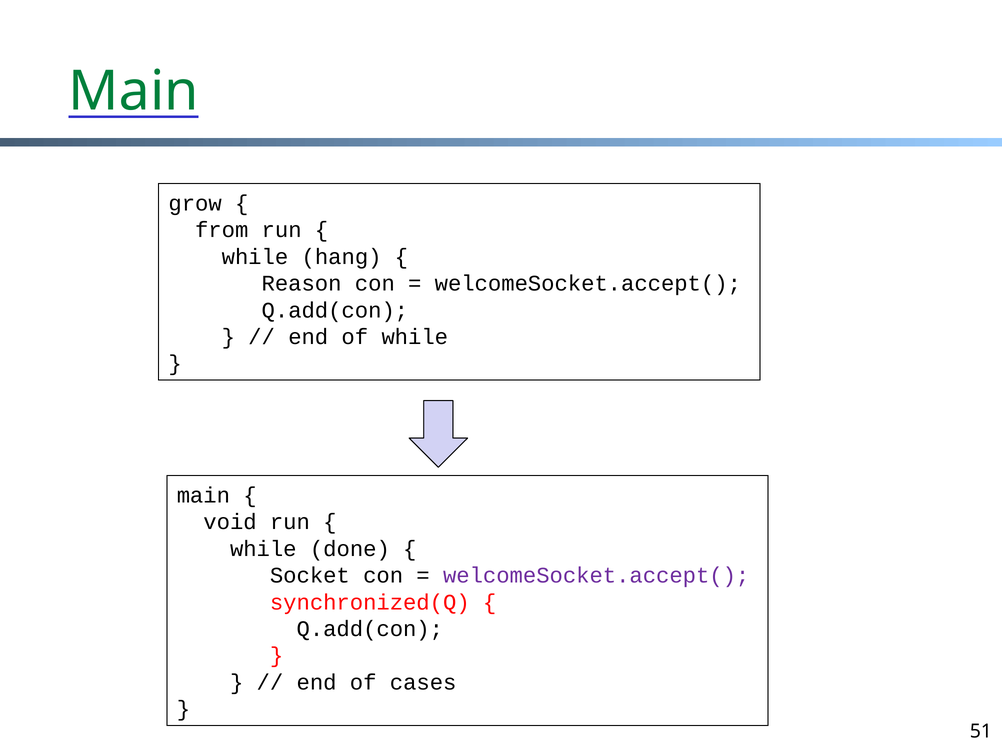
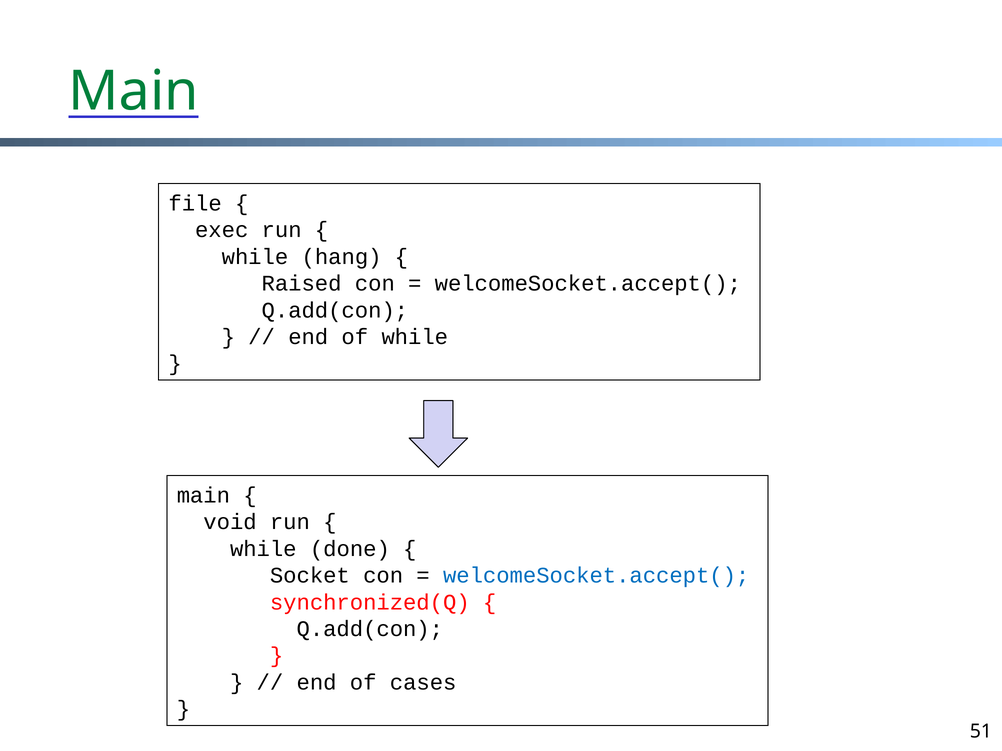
grow: grow -> file
from: from -> exec
Reason: Reason -> Raised
welcomeSocket.accept( at (596, 576) colour: purple -> blue
